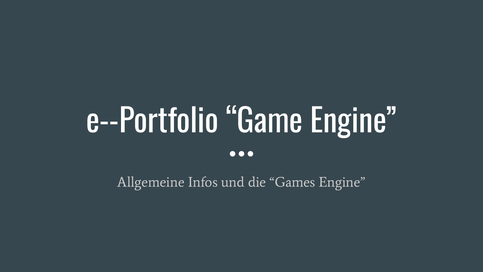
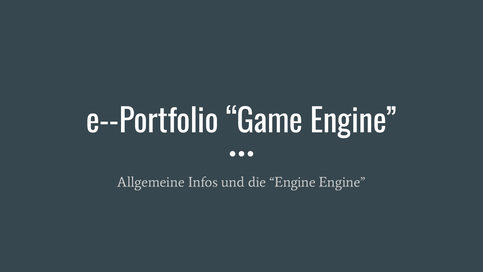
die Games: Games -> Engine
